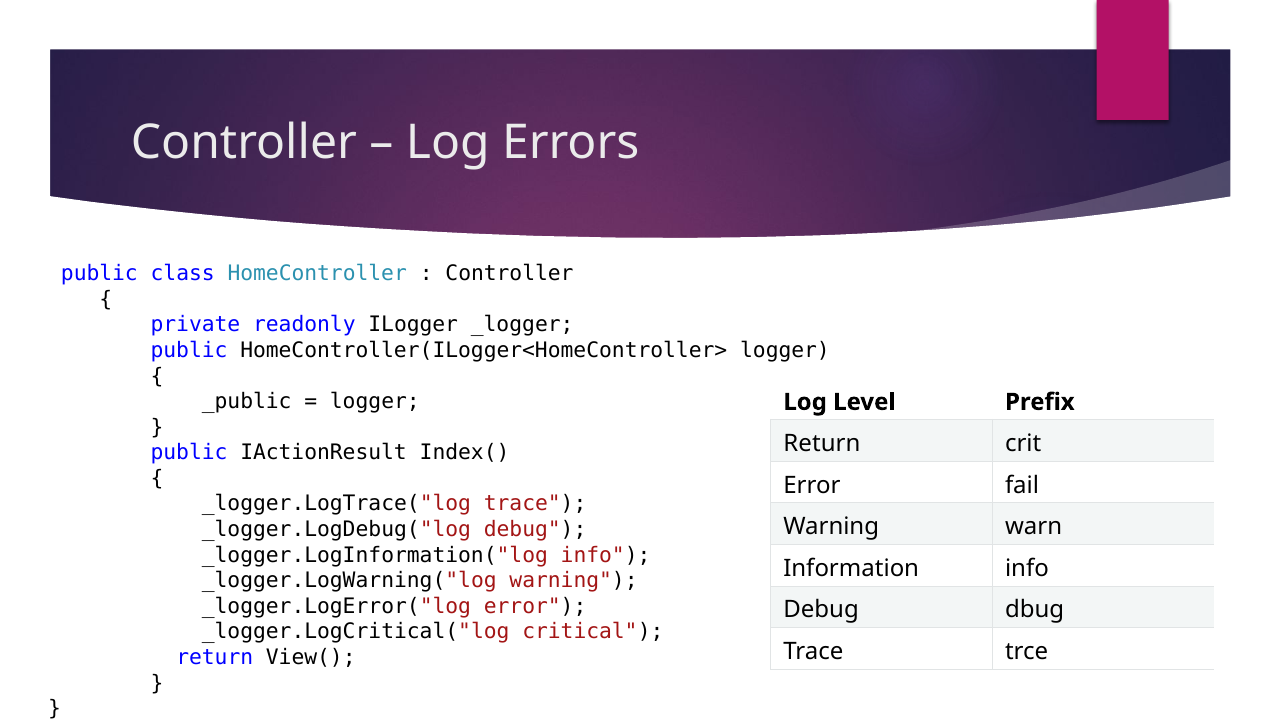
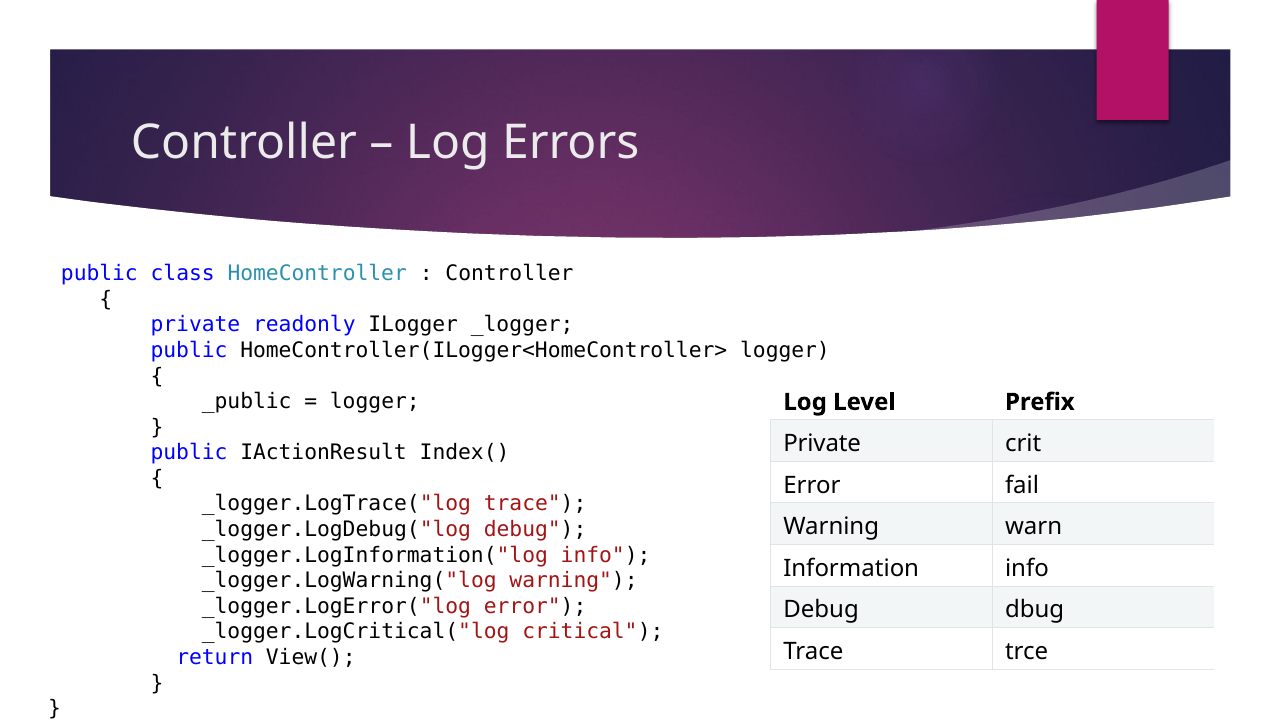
Return at (822, 444): Return -> Private
